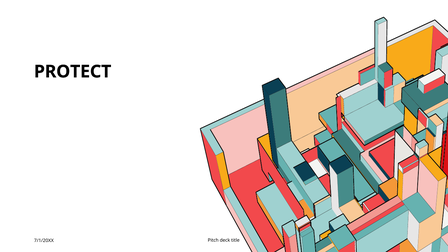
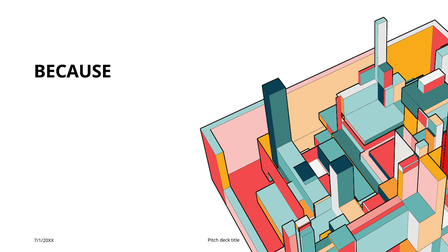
PROTECT: PROTECT -> BECAUSE
